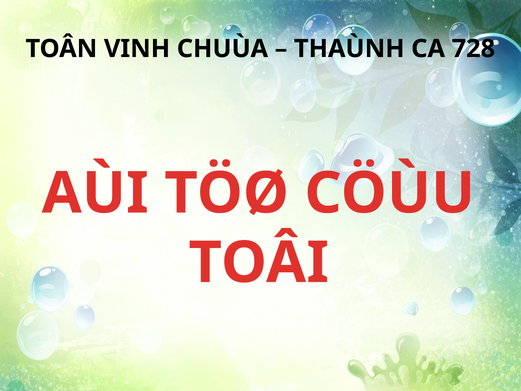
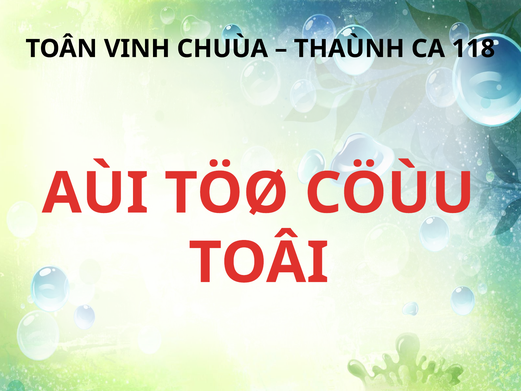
728: 728 -> 118
